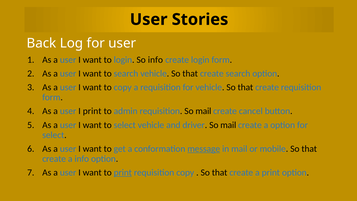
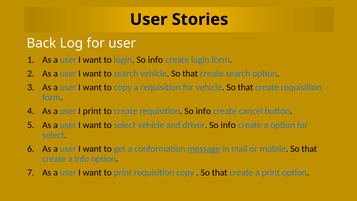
to admin: admin -> create
requisition So mail: mail -> info
driver So mail: mail -> info
print at (123, 172) underline: present -> none
